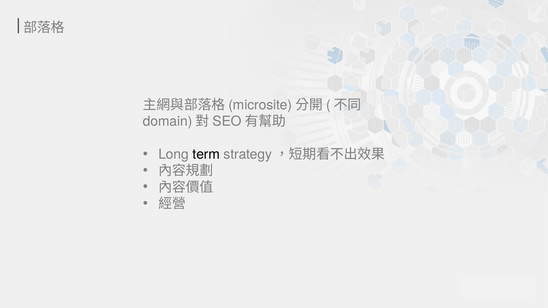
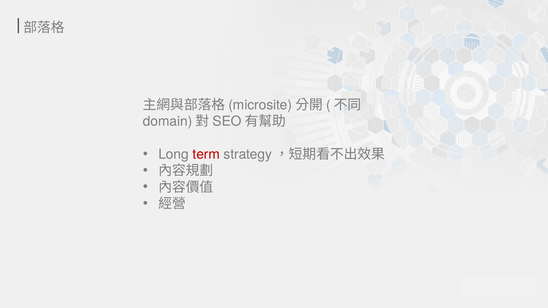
term colour: black -> red
